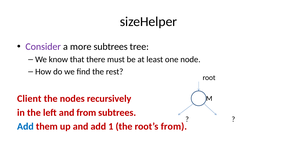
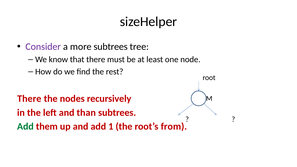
Client at (29, 99): Client -> There
and from: from -> than
Add at (25, 126) colour: blue -> green
